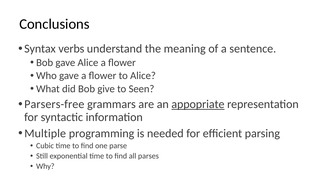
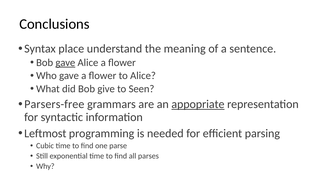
verbs: verbs -> place
gave at (65, 63) underline: none -> present
Multiple: Multiple -> Leftmost
